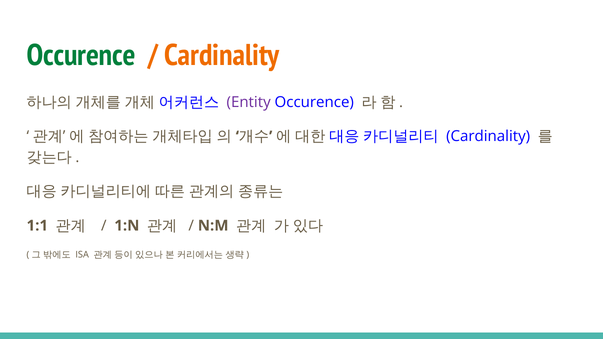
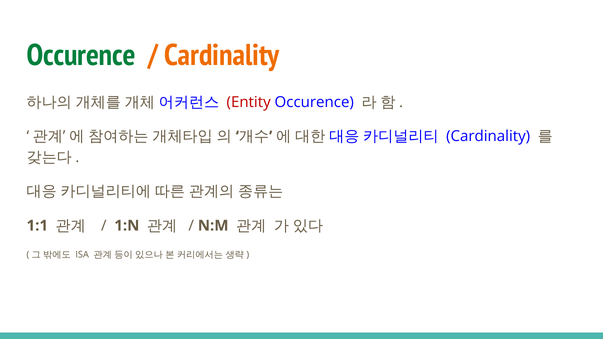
Entity colour: purple -> red
